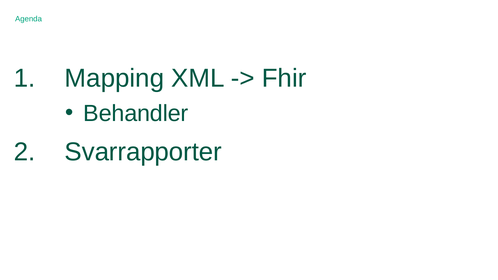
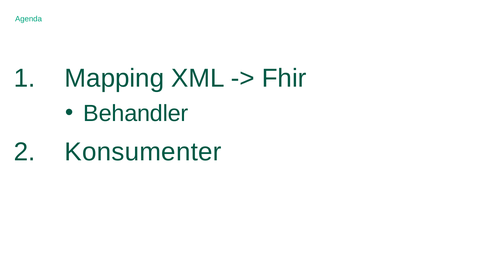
Svarrapporter: Svarrapporter -> Konsumenter
